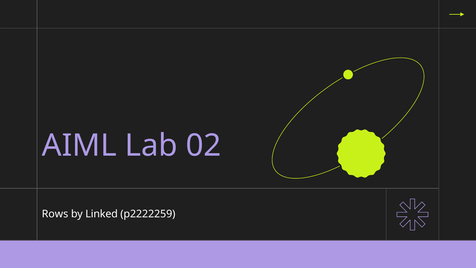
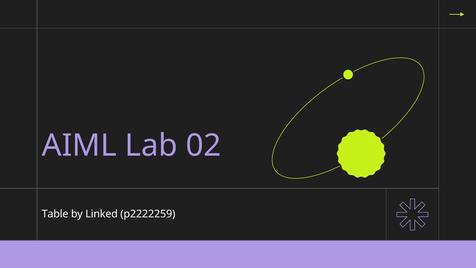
Rows: Rows -> Table
